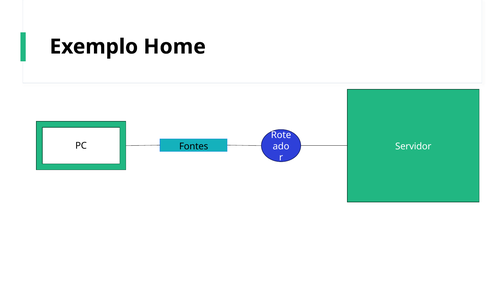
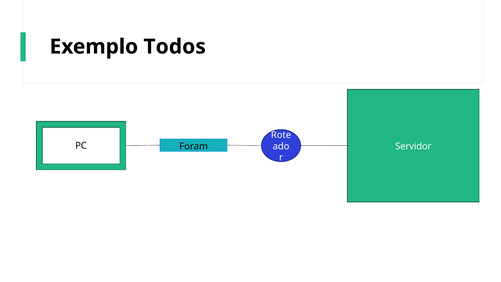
Home: Home -> Todos
Fontes: Fontes -> Foram
